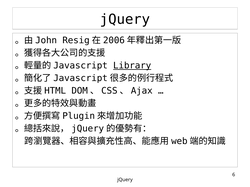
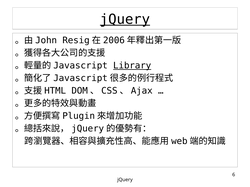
jQuery at (125, 19) underline: none -> present
